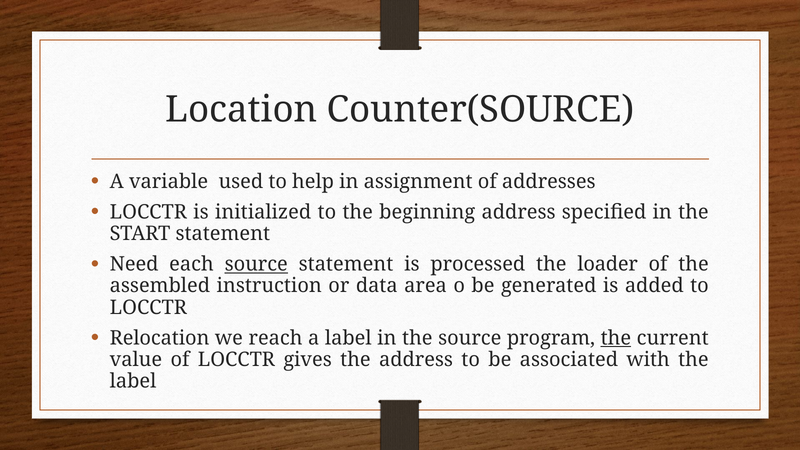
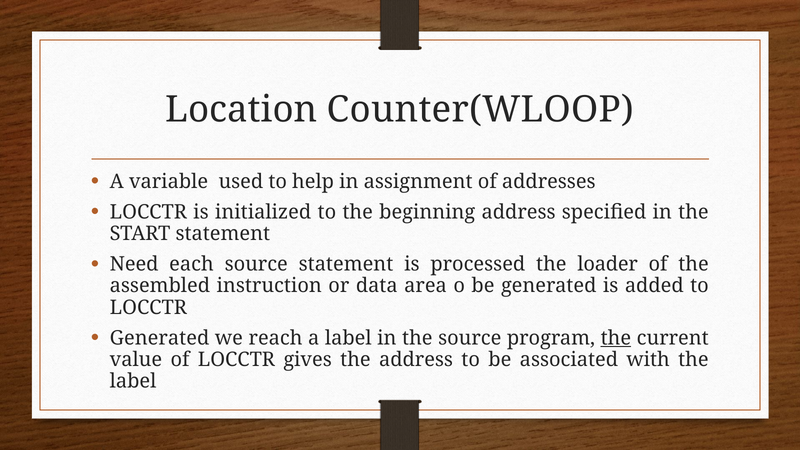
Counter(SOURCE: Counter(SOURCE -> Counter(WLOOP
source at (256, 264) underline: present -> none
Relocation at (160, 338): Relocation -> Generated
